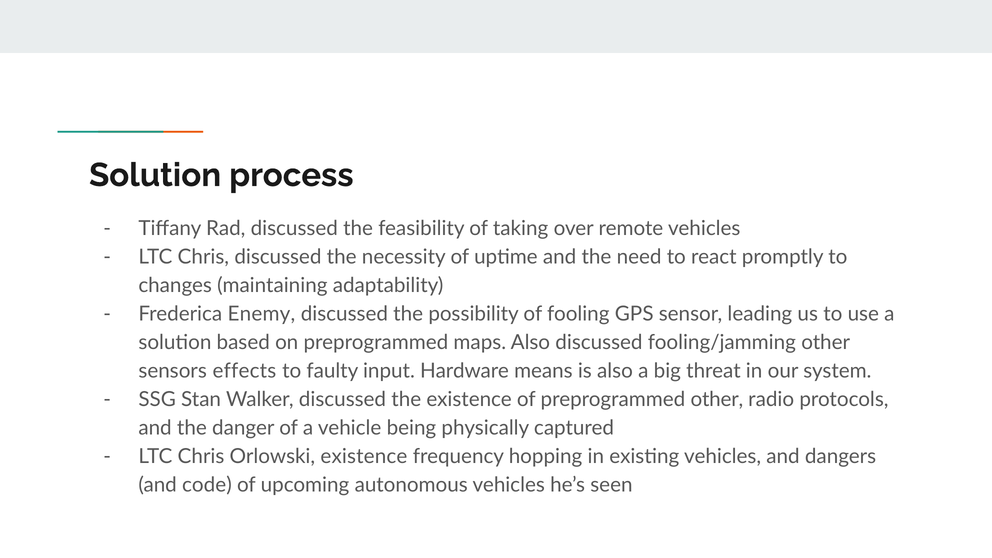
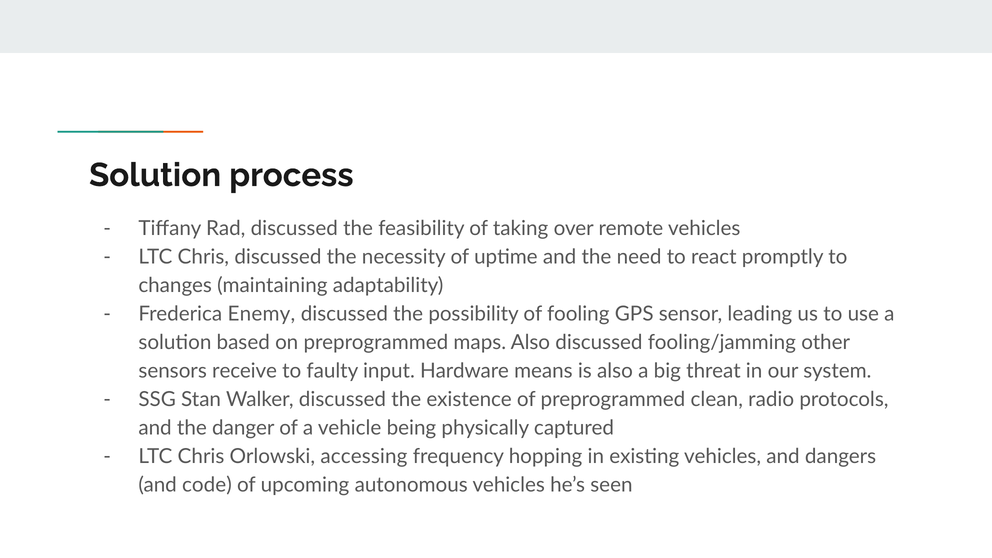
effects: effects -> receive
preprogrammed other: other -> clean
Orlowski existence: existence -> accessing
